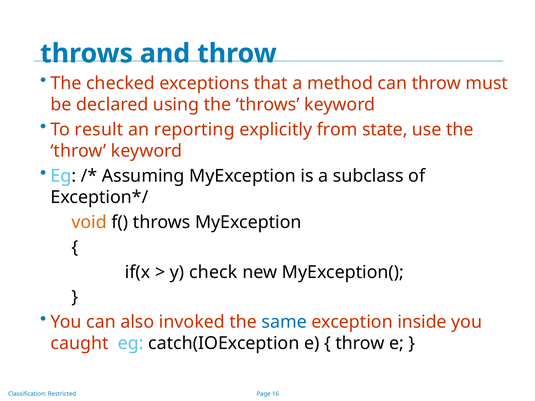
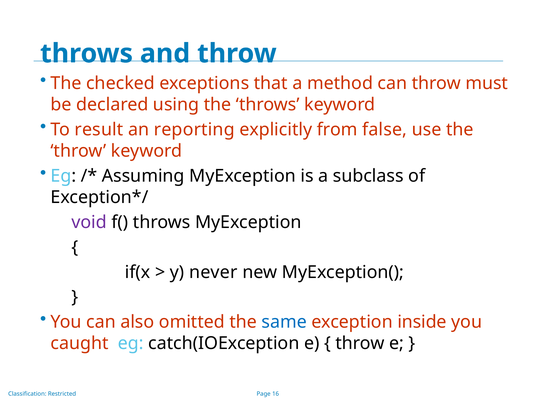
state: state -> false
void colour: orange -> purple
check: check -> never
invoked: invoked -> omitted
